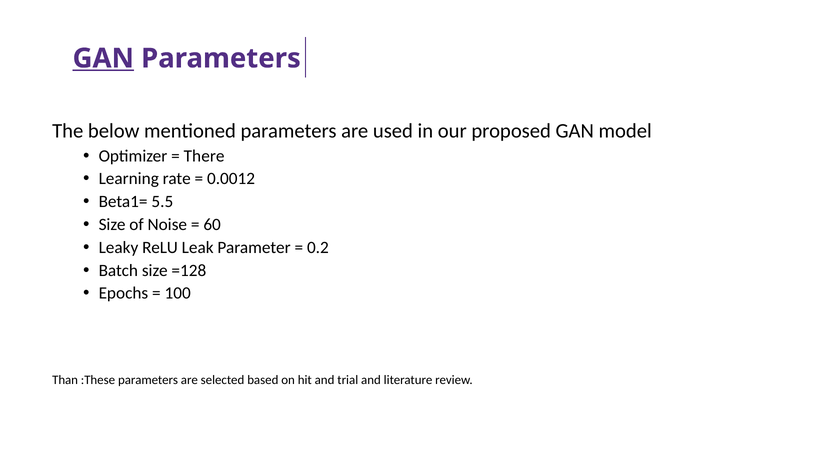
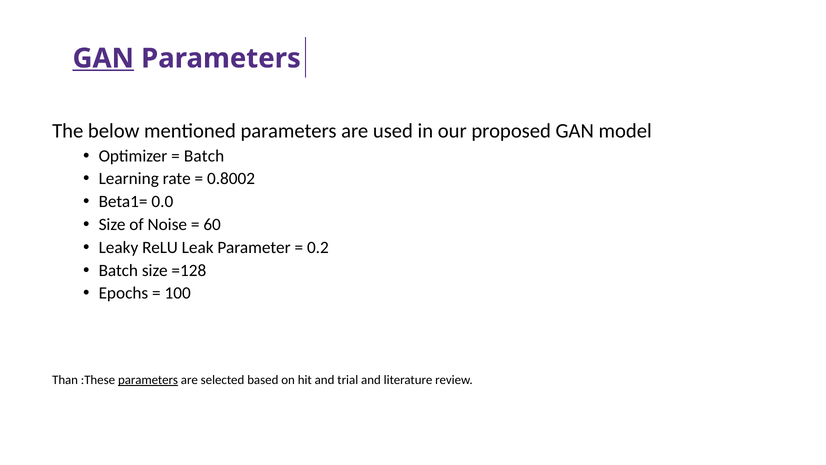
There at (204, 156): There -> Batch
0.0012: 0.0012 -> 0.8002
5.5: 5.5 -> 0.0
parameters at (148, 380) underline: none -> present
